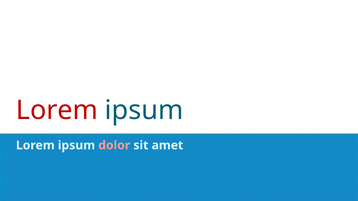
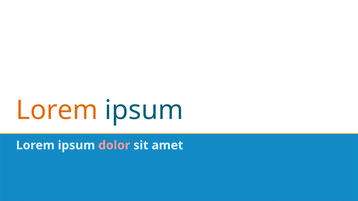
Lorem at (57, 110) colour: red -> orange
